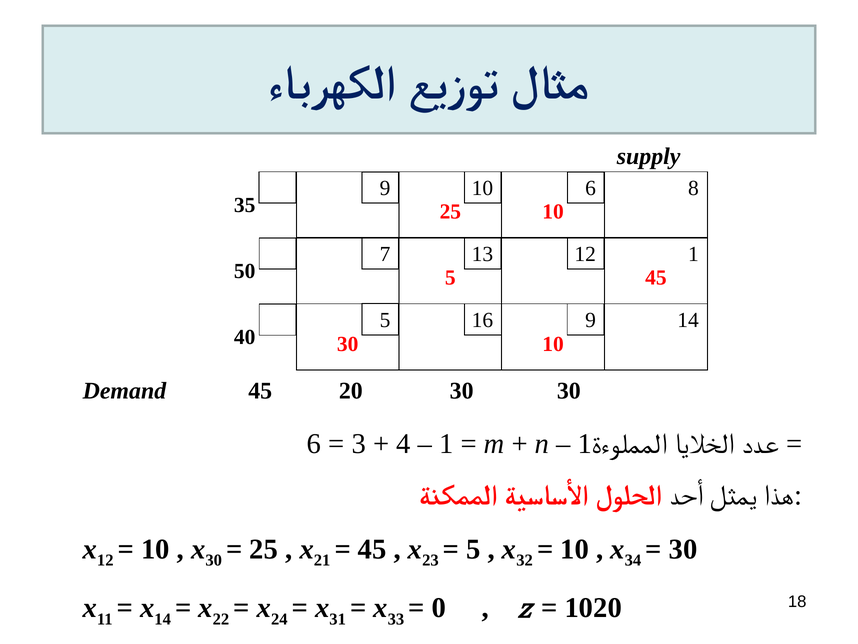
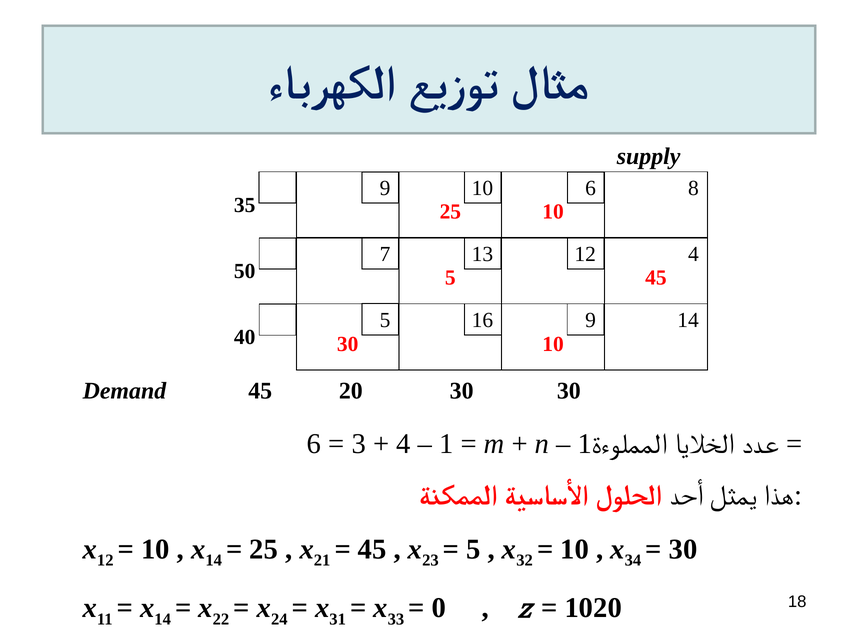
12 1: 1 -> 4
30 at (214, 560): 30 -> 14
